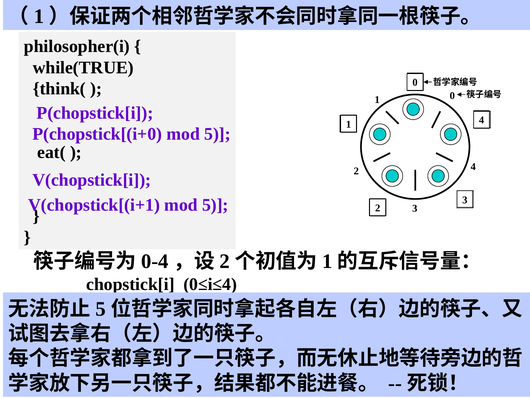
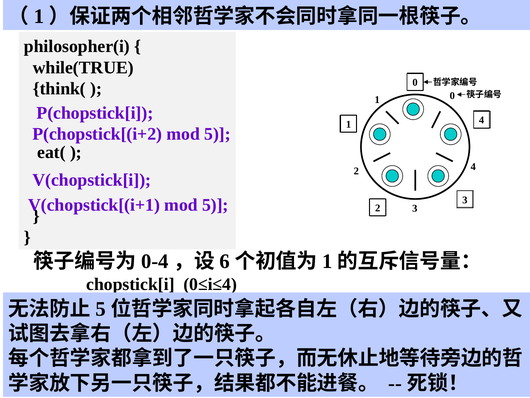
P(chopstick[(i+0: P(chopstick[(i+0 -> P(chopstick[(i+2
2 at (225, 261): 2 -> 6
